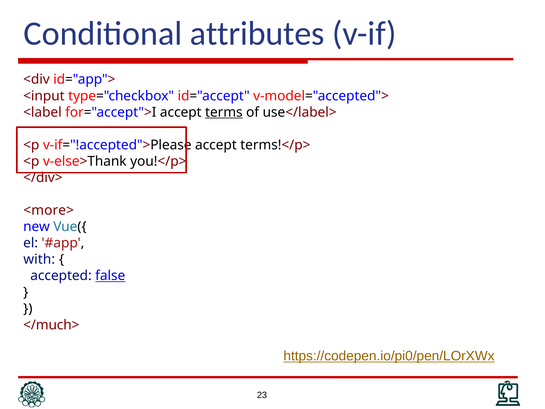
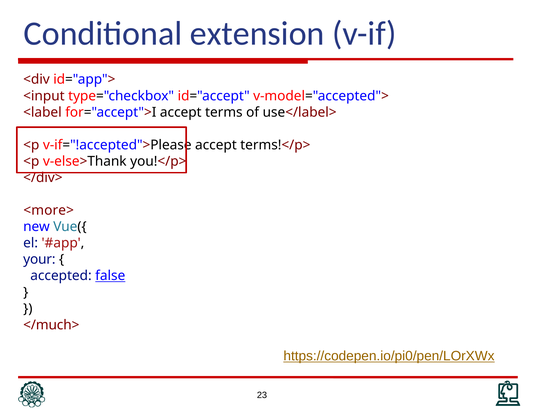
attributes: attributes -> extension
terms underline: present -> none
with: with -> your
